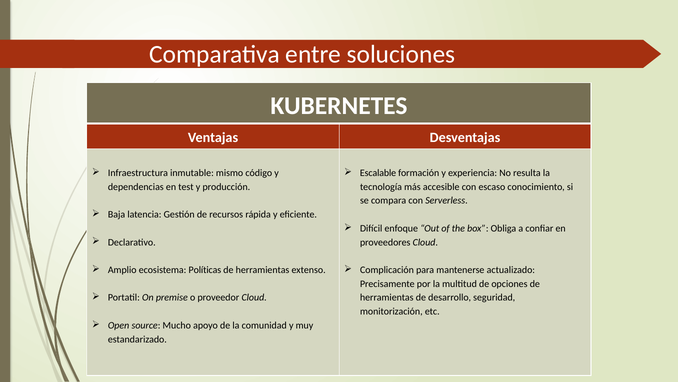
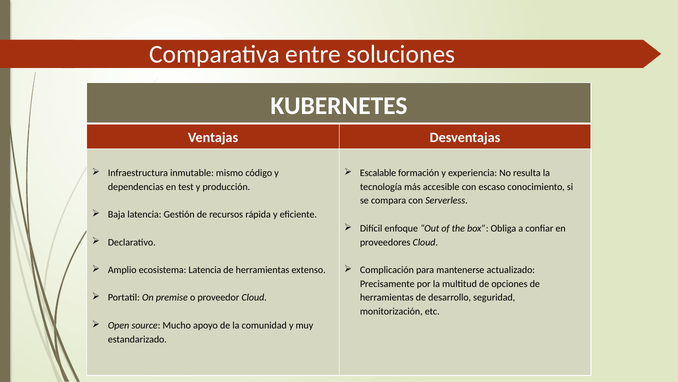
ecosistema Políticas: Políticas -> Latencia
